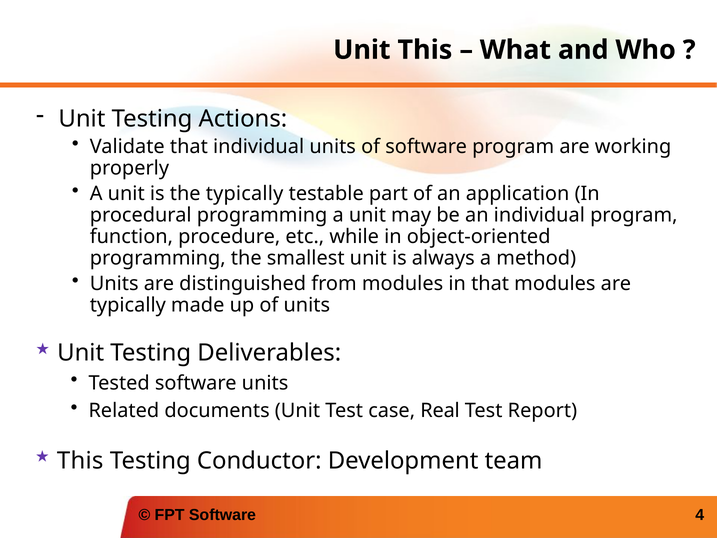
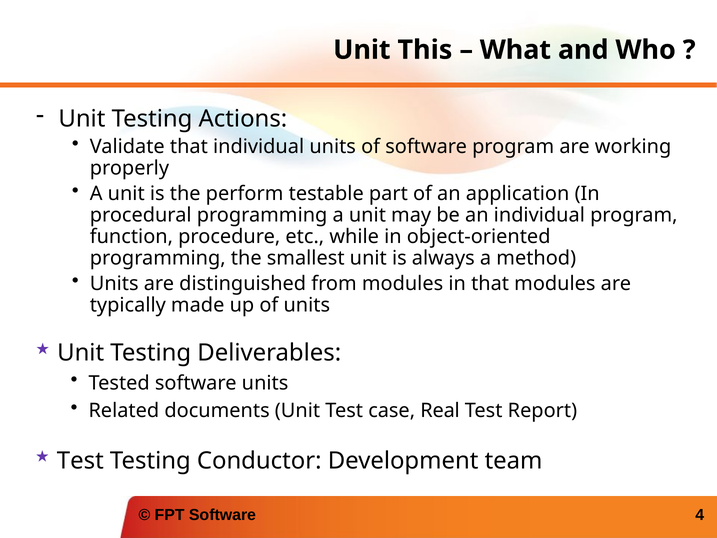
the typically: typically -> perform
This at (80, 461): This -> Test
